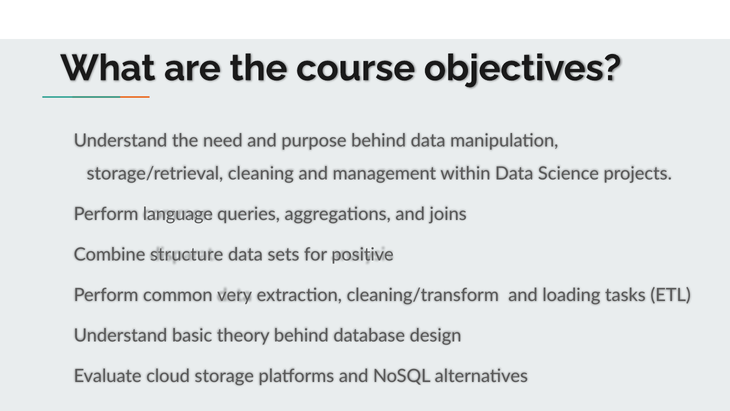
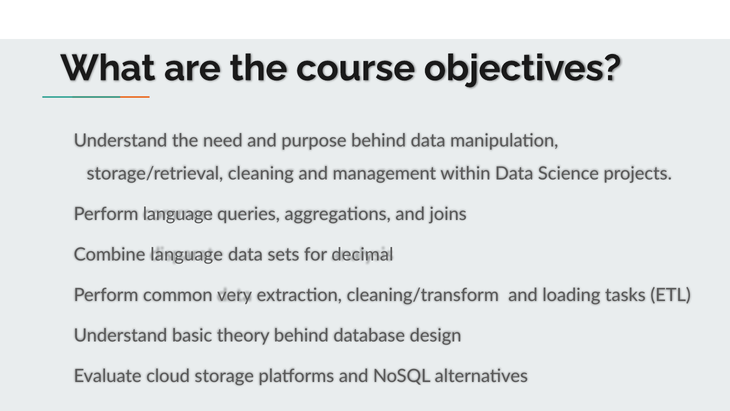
Combine structure: structure -> language
positive: positive -> decimal
